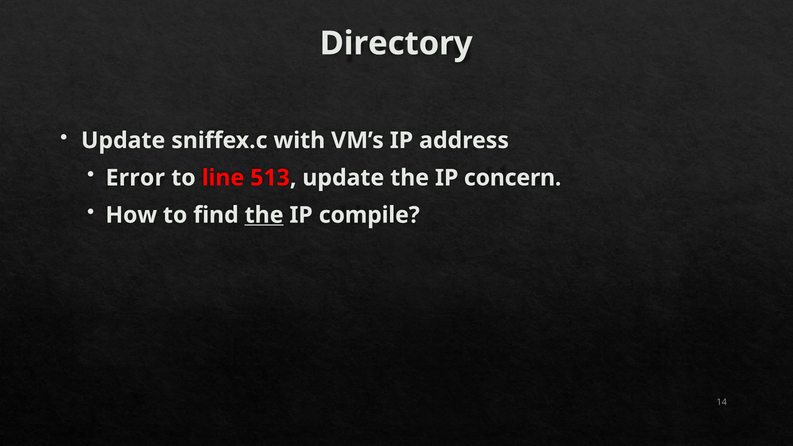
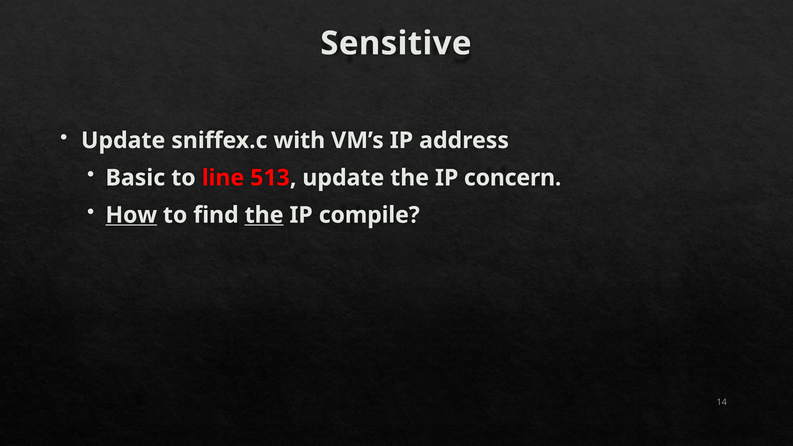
Directory: Directory -> Sensitive
Error: Error -> Basic
How underline: none -> present
